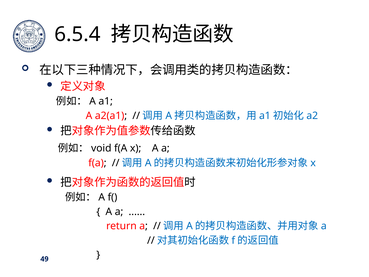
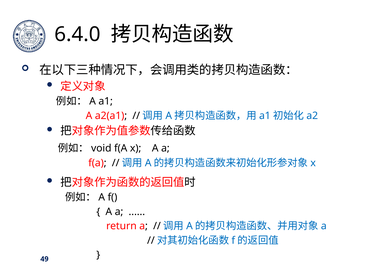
6.5.4: 6.5.4 -> 6.4.0
